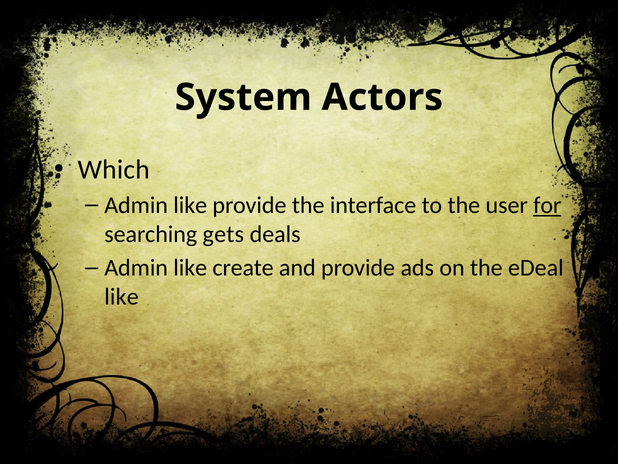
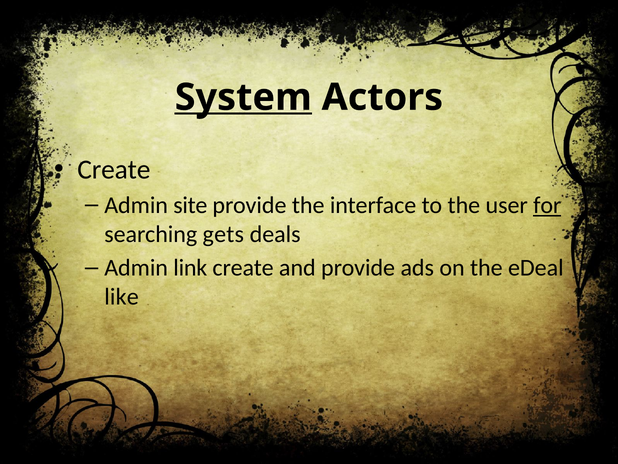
System underline: none -> present
Which at (114, 170): Which -> Create
like at (190, 205): like -> site
like at (190, 268): like -> link
